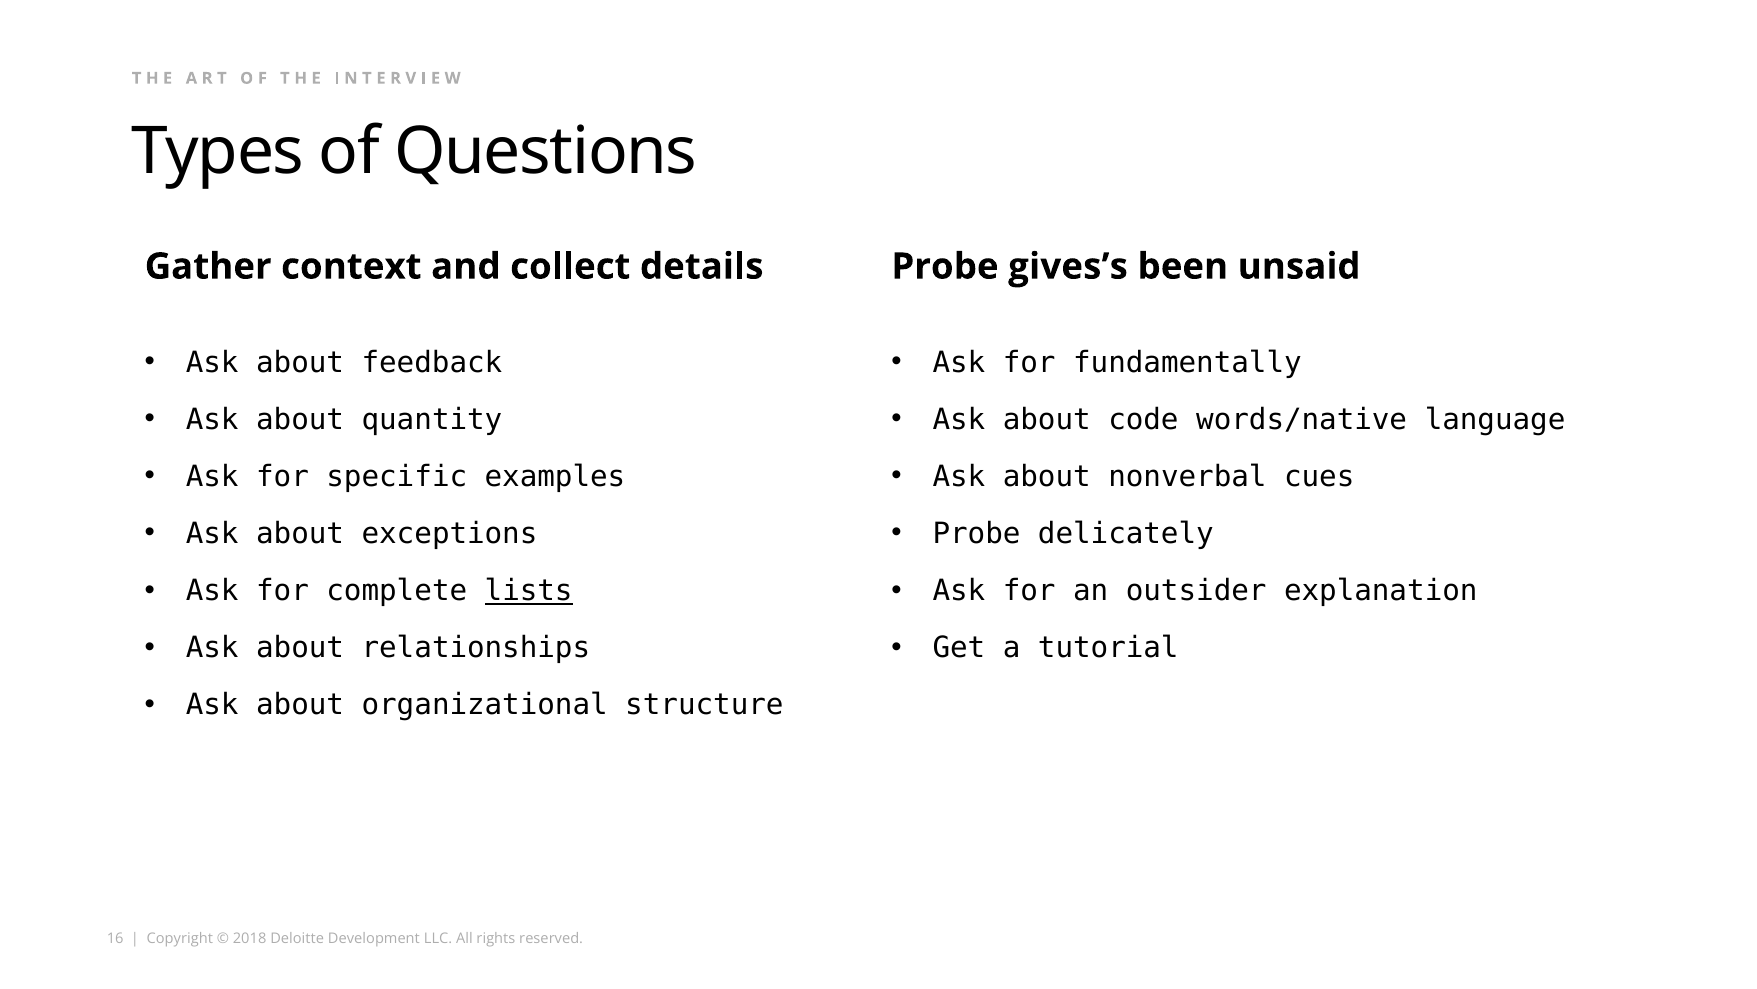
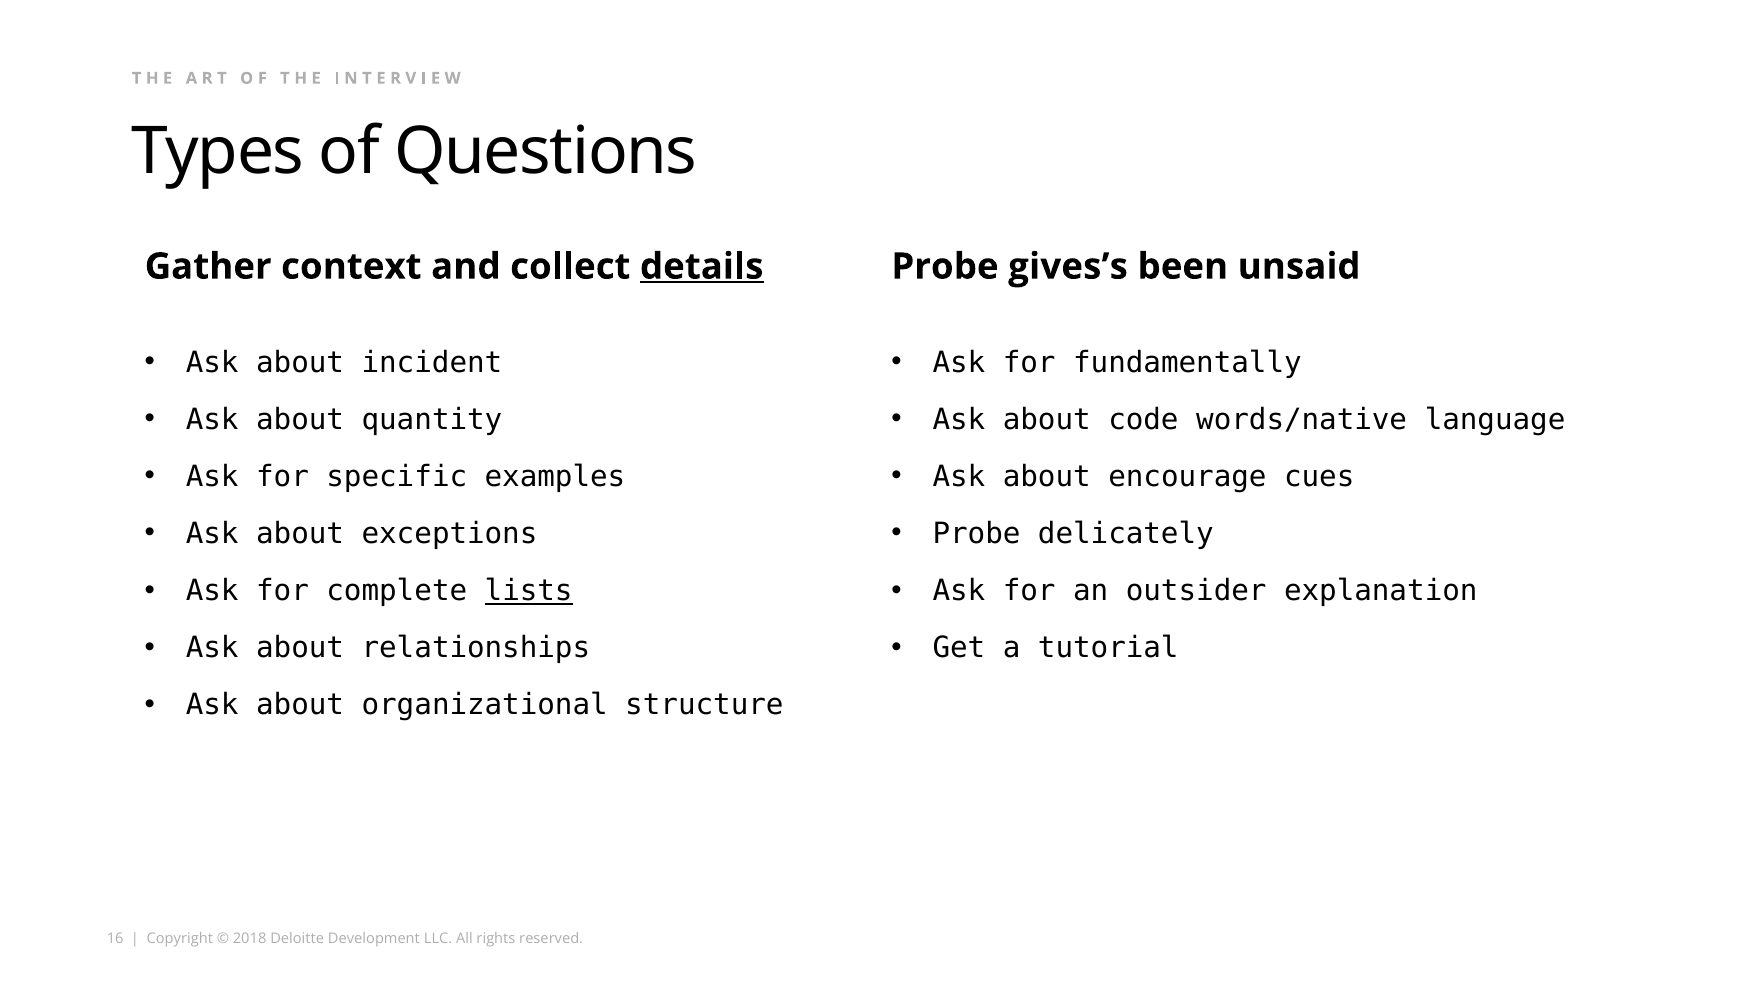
details underline: none -> present
feedback: feedback -> incident
nonverbal: nonverbal -> encourage
